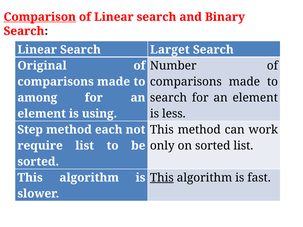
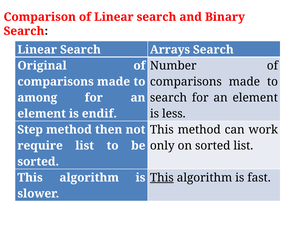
Comparison underline: present -> none
Larget: Larget -> Arrays
using: using -> endif
each: each -> then
